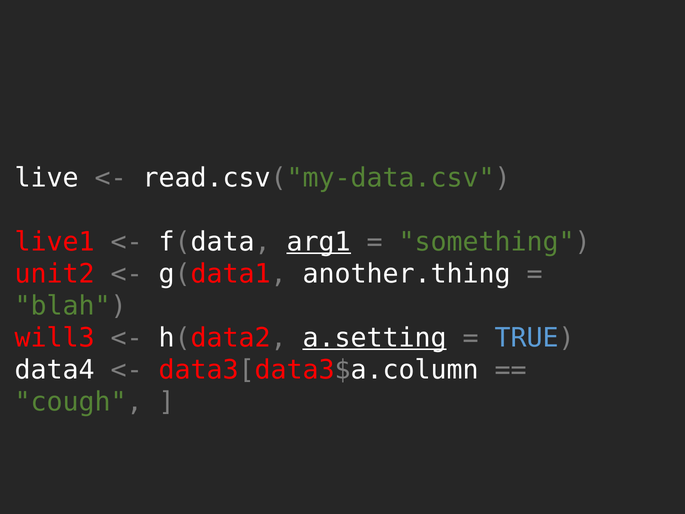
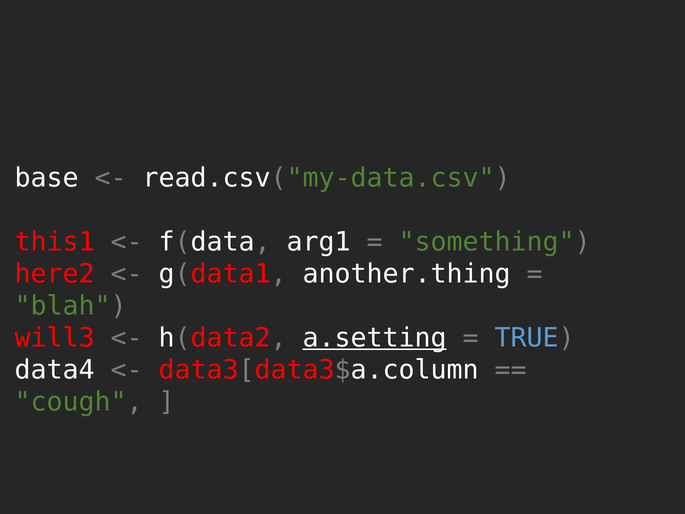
live: live -> base
live1: live1 -> this1
arg1 underline: present -> none
unit2: unit2 -> here2
